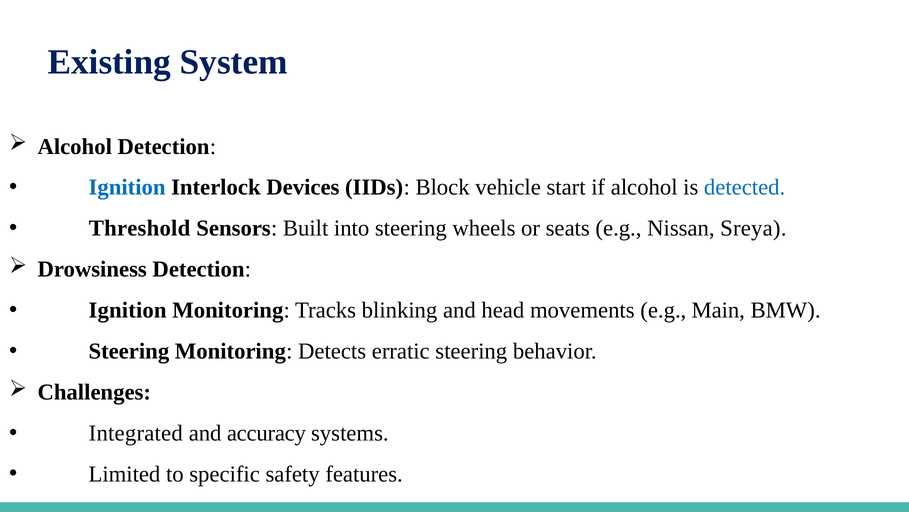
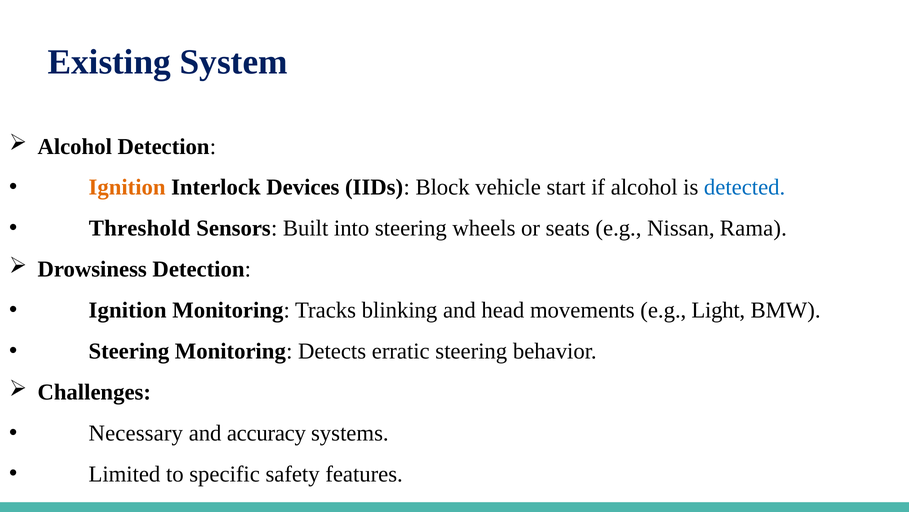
Ignition at (127, 187) colour: blue -> orange
Sreya: Sreya -> Rama
Main: Main -> Light
Integrated: Integrated -> Necessary
